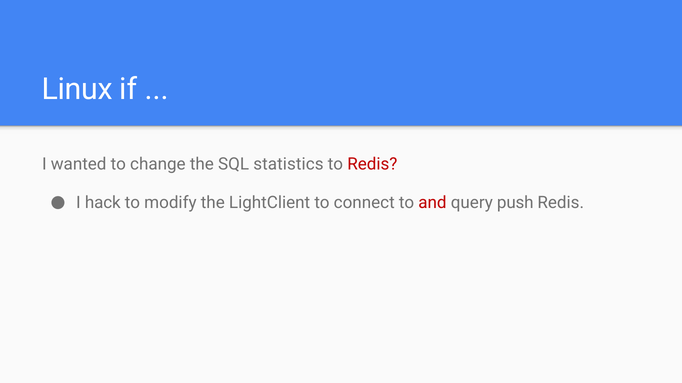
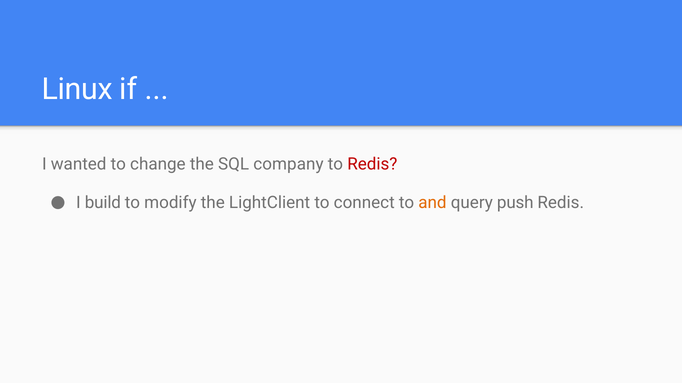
statistics: statistics -> company
hack: hack -> build
and colour: red -> orange
